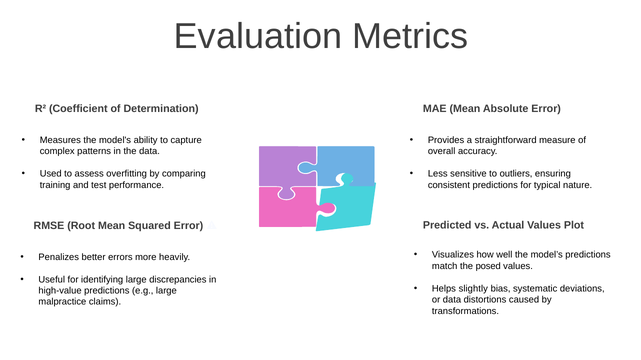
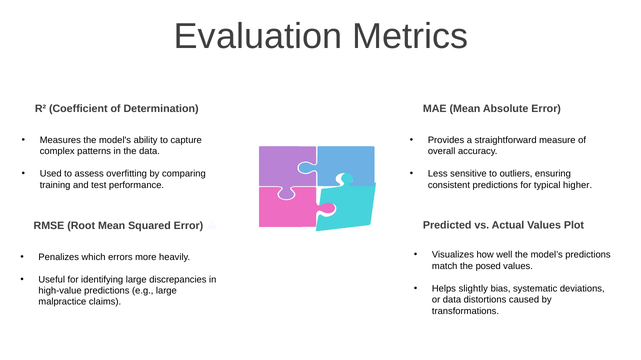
nature: nature -> higher
better: better -> which
